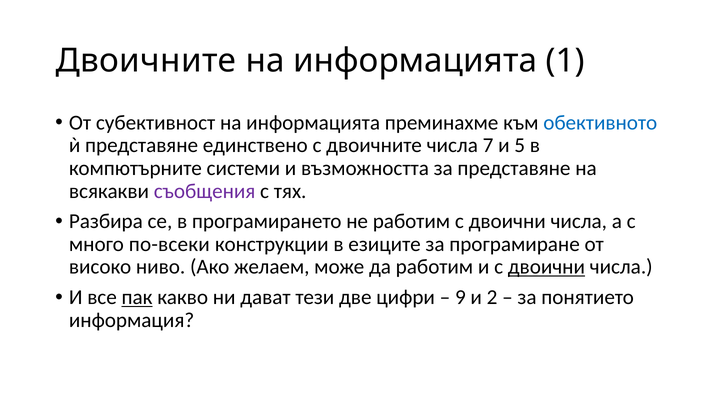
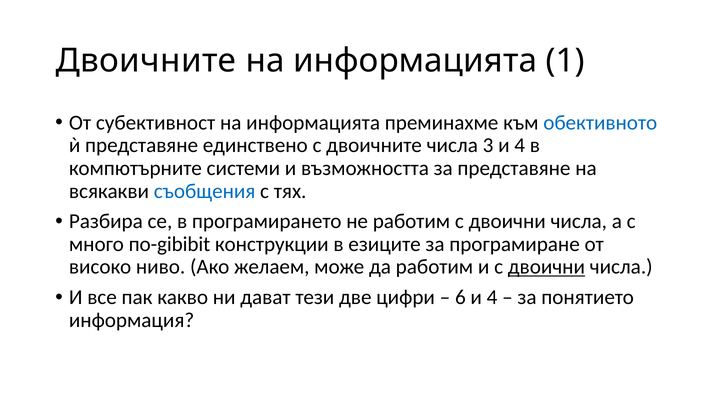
7: 7 -> 3
5 at (520, 146): 5 -> 4
съобщения colour: purple -> blue
по-всеки: по-всеки -> по-gibibit
пак underline: present -> none
9: 9 -> 6
2 at (492, 298): 2 -> 4
